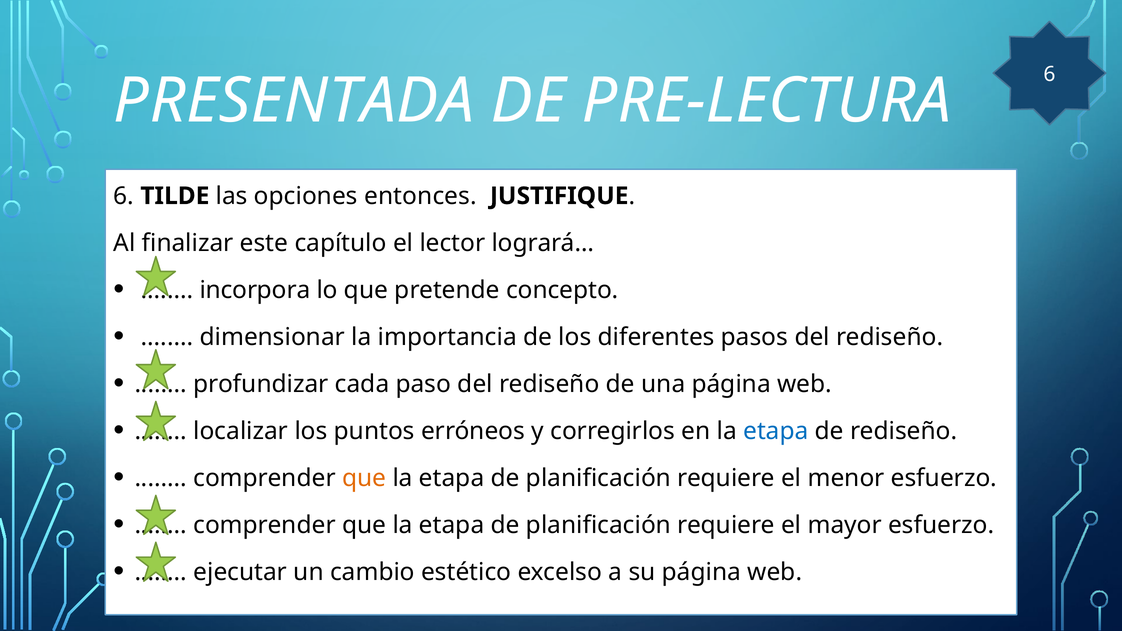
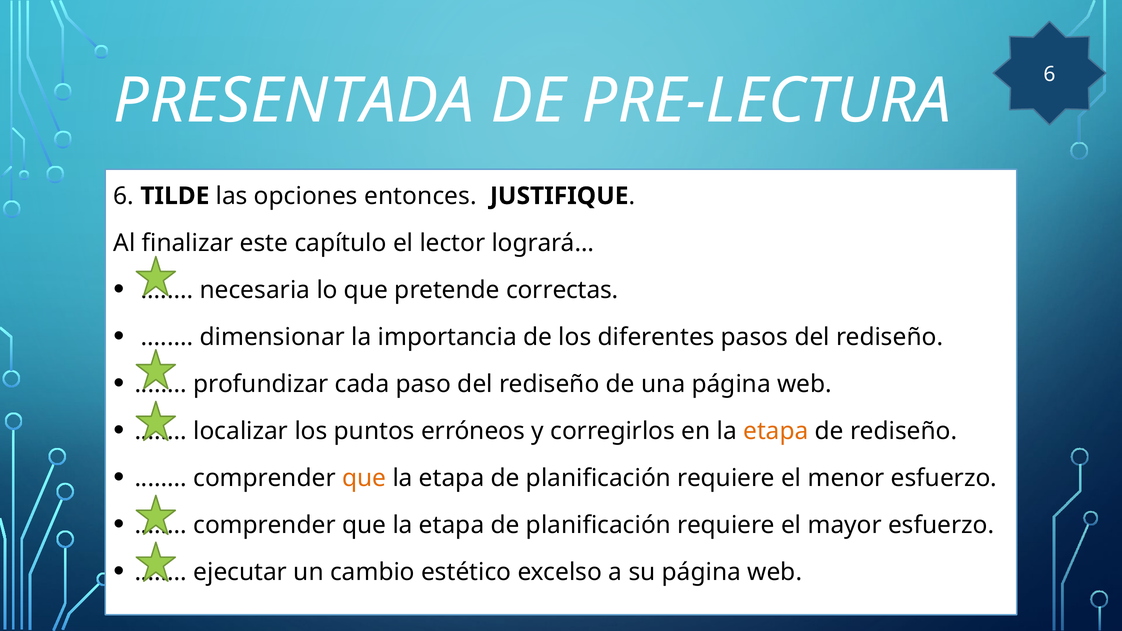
incorpora: incorpora -> necesaria
concepto: concepto -> correctas
etapa at (776, 431) colour: blue -> orange
